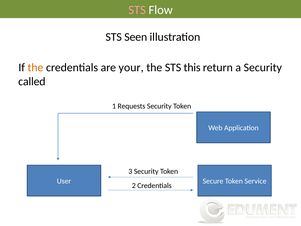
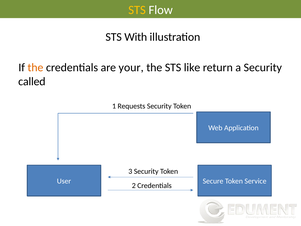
STS at (137, 10) colour: pink -> yellow
Seen: Seen -> With
this: this -> like
